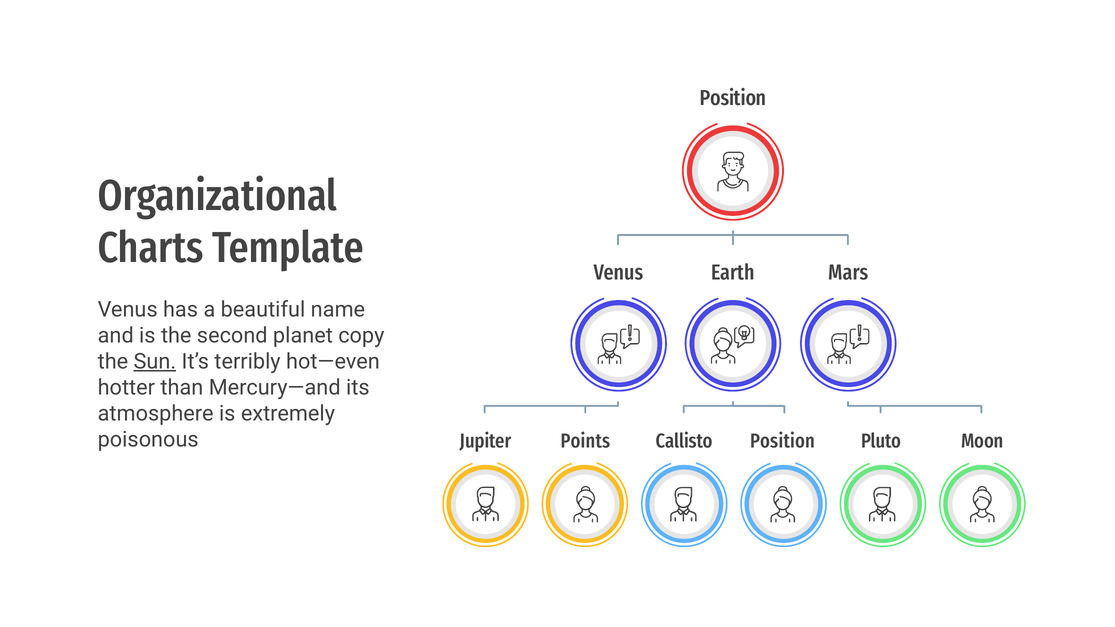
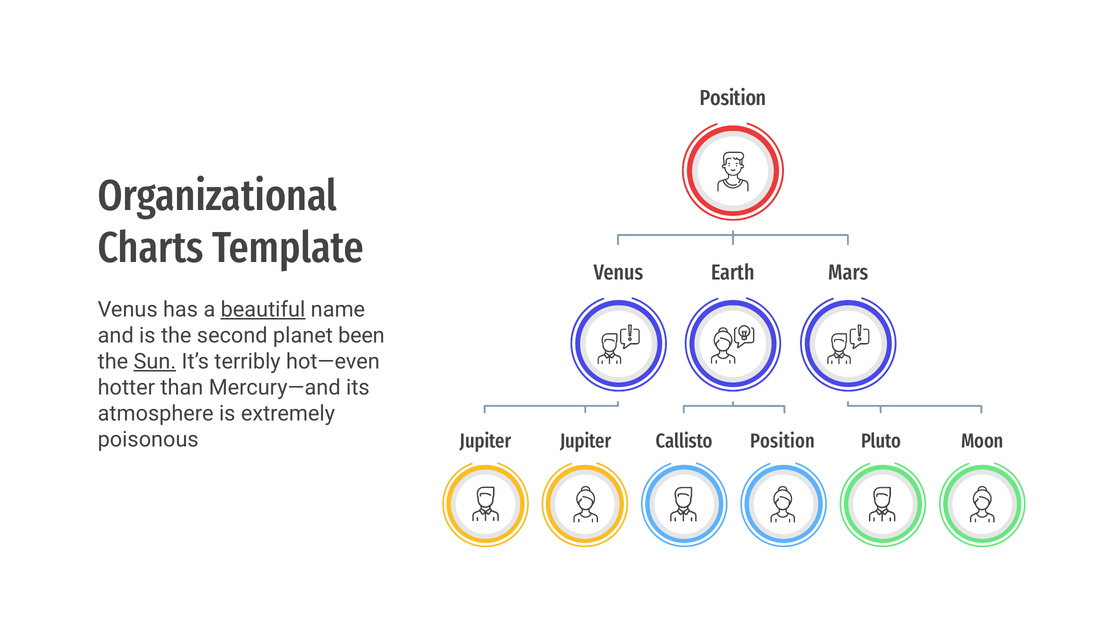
beautiful underline: none -> present
copy: copy -> been
Jupiter Points: Points -> Jupiter
